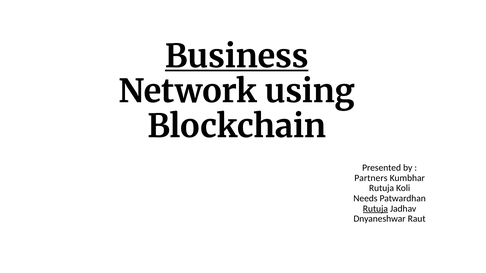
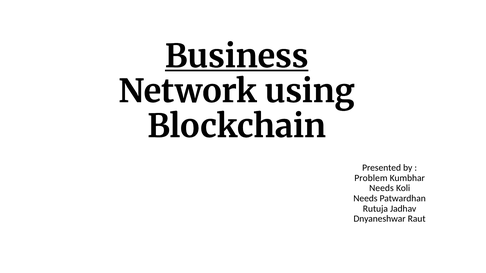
Partners: Partners -> Problem
Rutuja at (382, 188): Rutuja -> Needs
Rutuja at (375, 209) underline: present -> none
